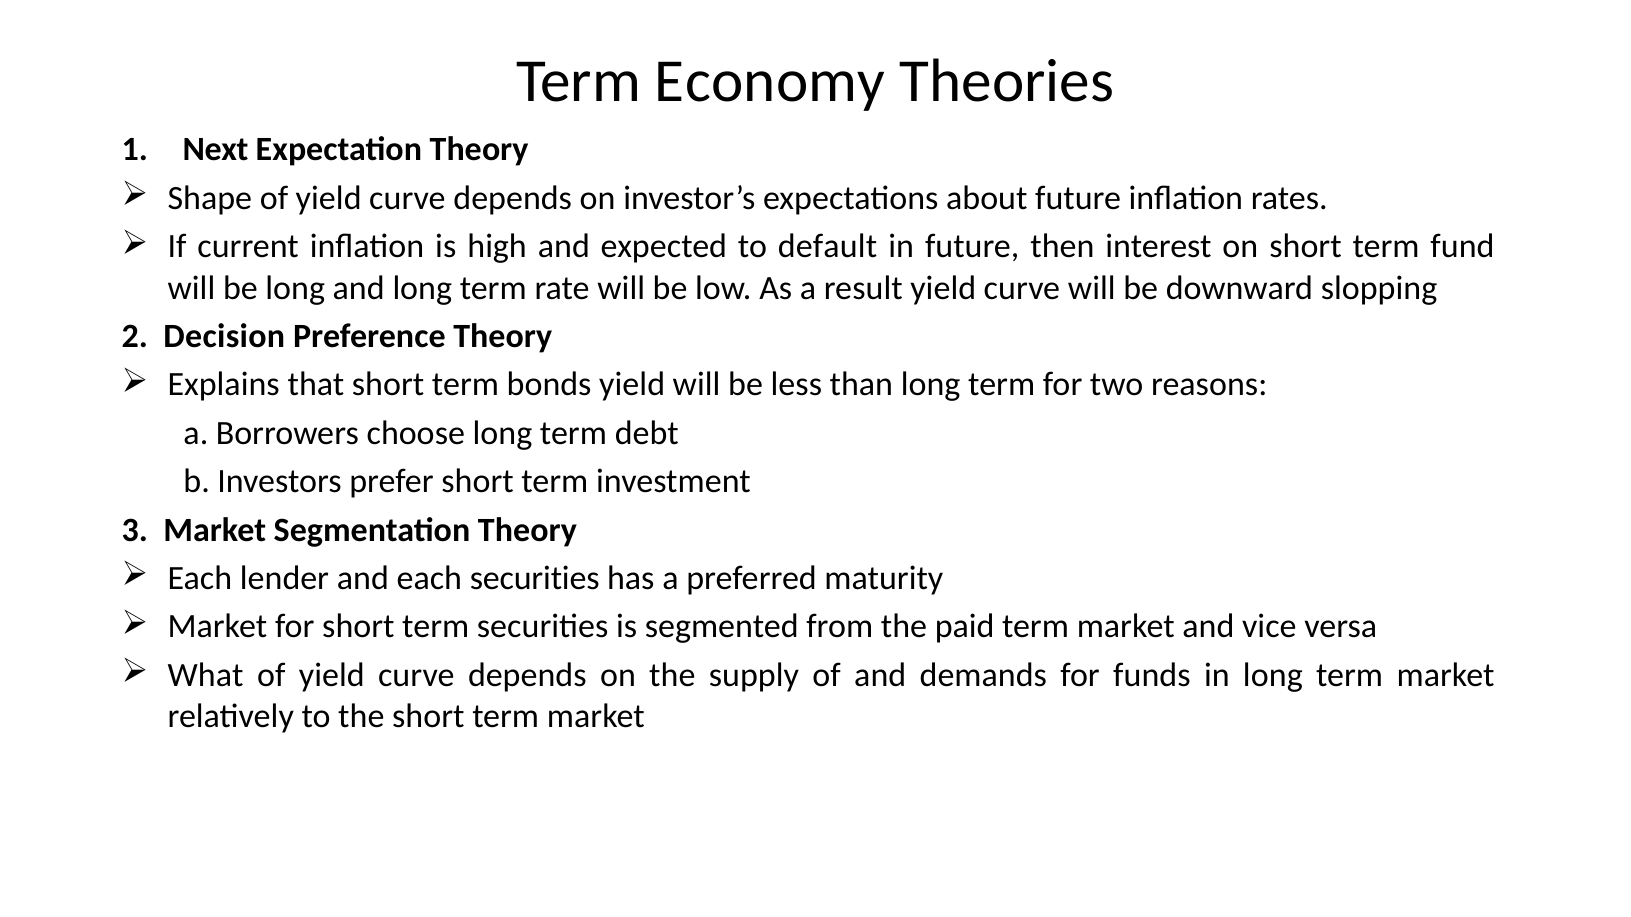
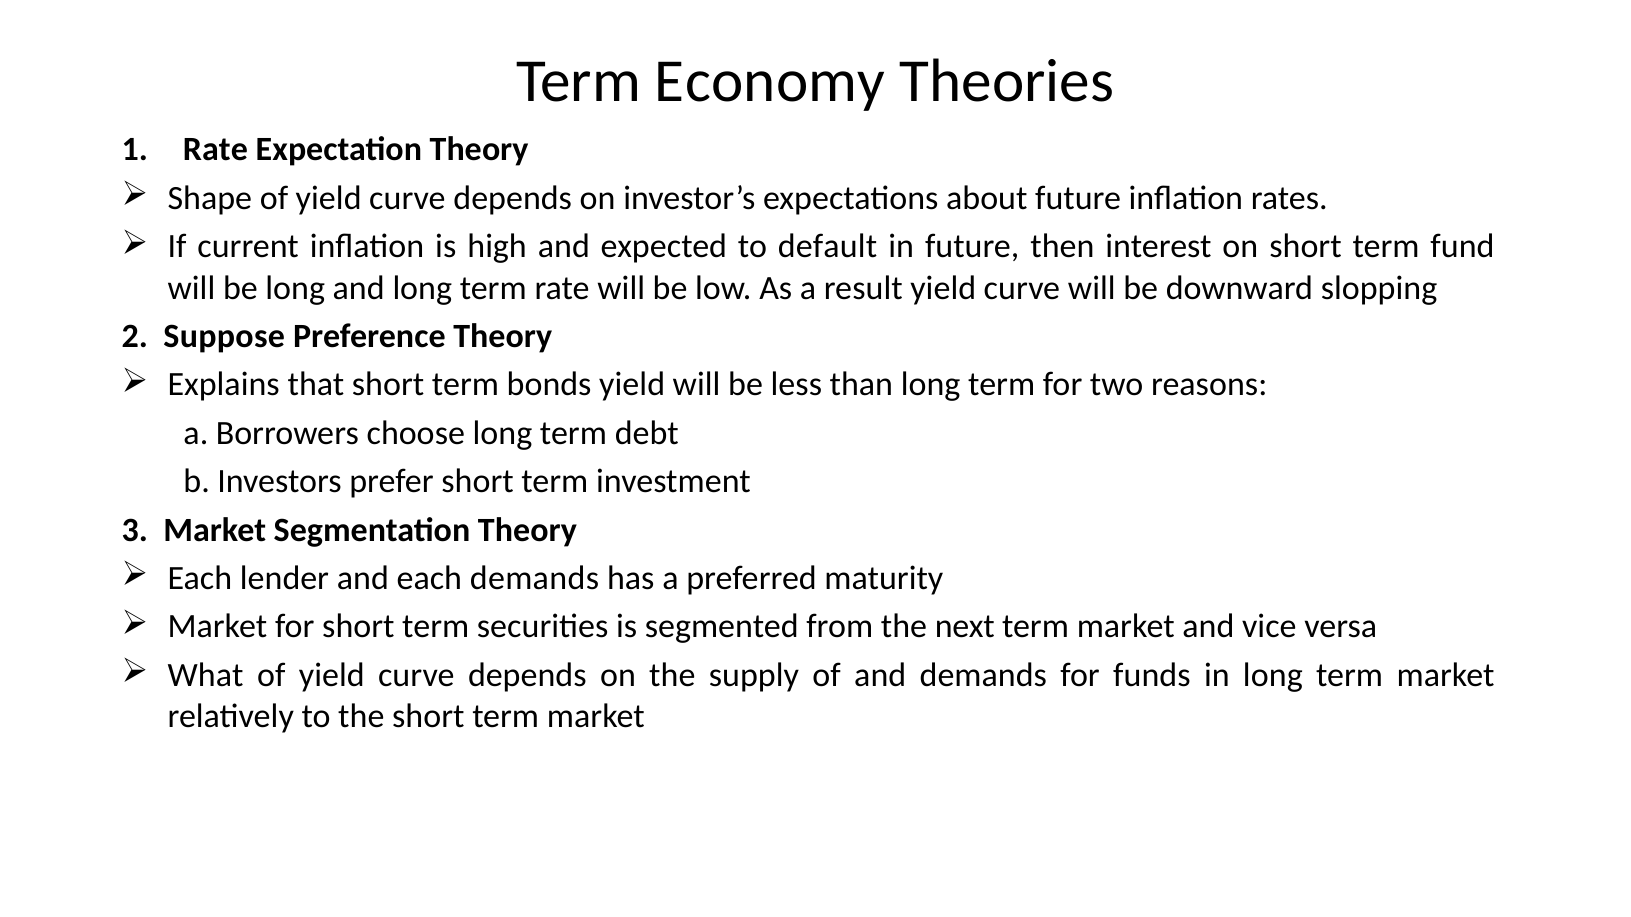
Next at (216, 150): Next -> Rate
Decision: Decision -> Suppose
each securities: securities -> demands
paid: paid -> next
